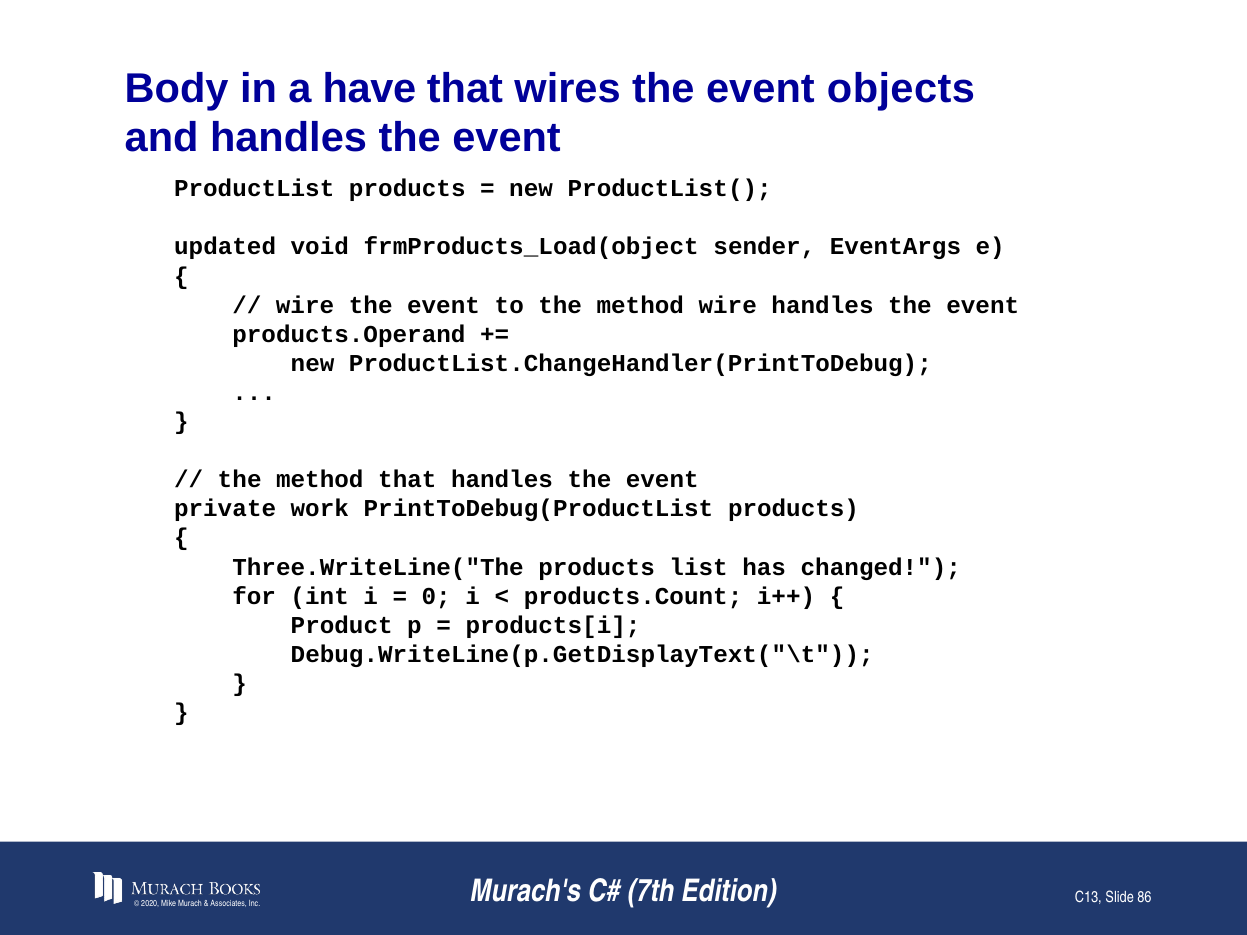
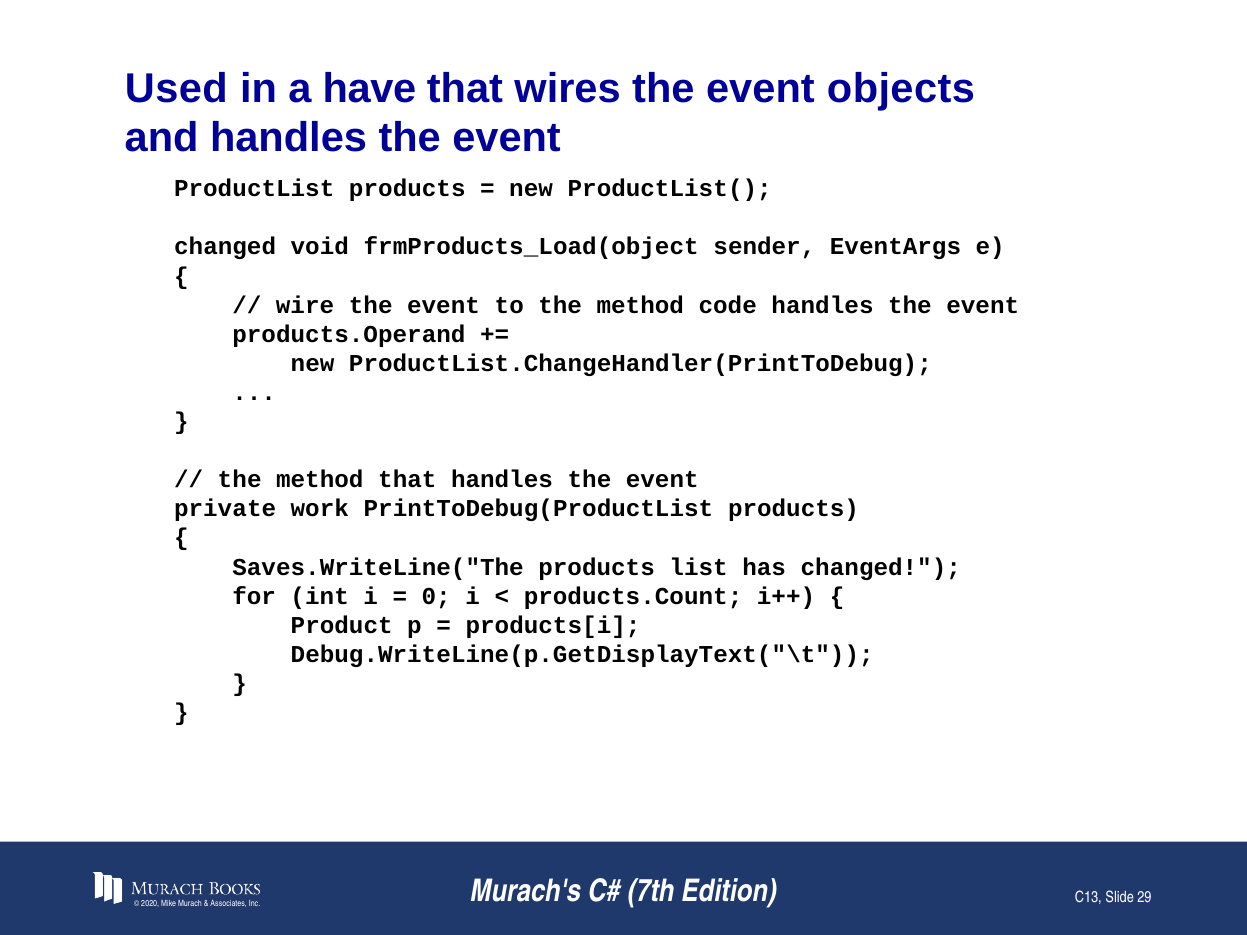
Body: Body -> Used
updated at (225, 247): updated -> changed
method wire: wire -> code
Three.WriteLine("The: Three.WriteLine("The -> Saves.WriteLine("The
86: 86 -> 29
